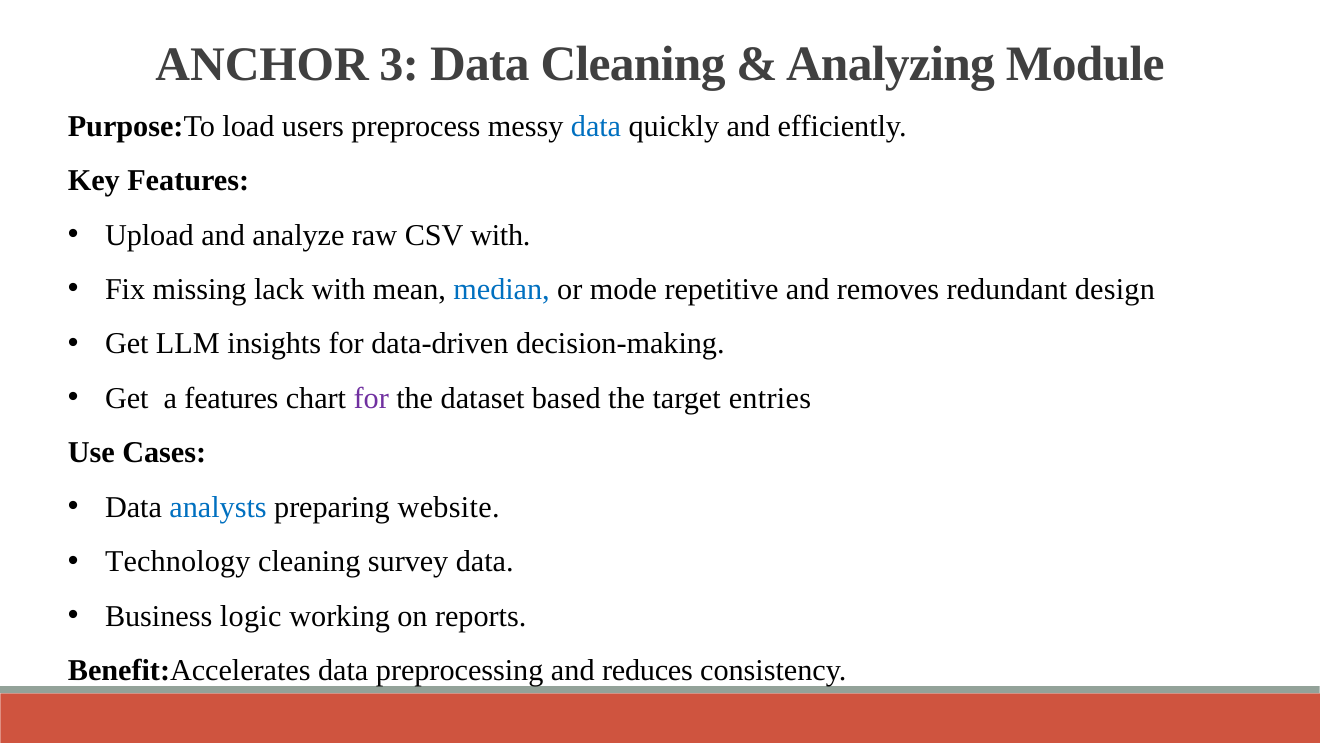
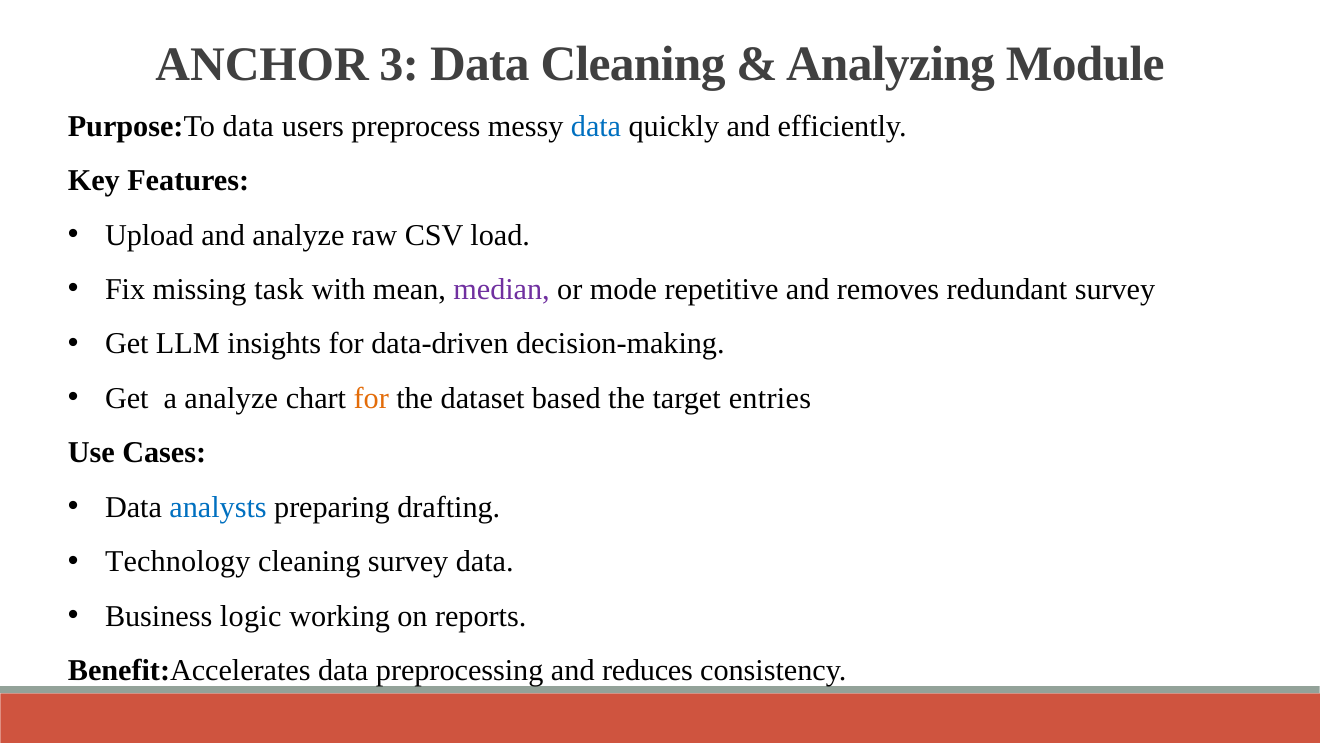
Purpose:To load: load -> data
CSV with: with -> load
lack: lack -> task
median colour: blue -> purple
redundant design: design -> survey
a features: features -> analyze
for at (371, 398) colour: purple -> orange
website: website -> drafting
